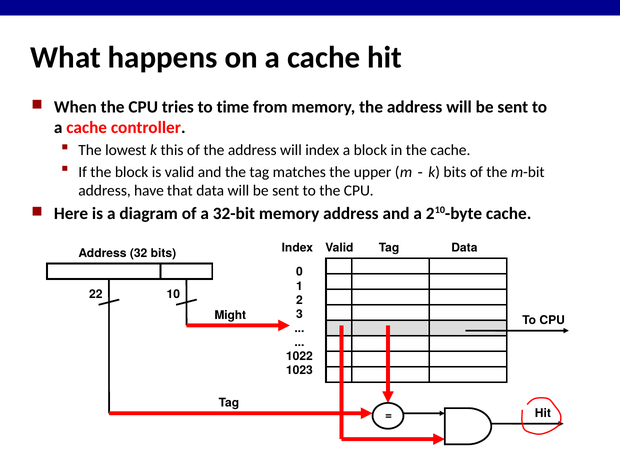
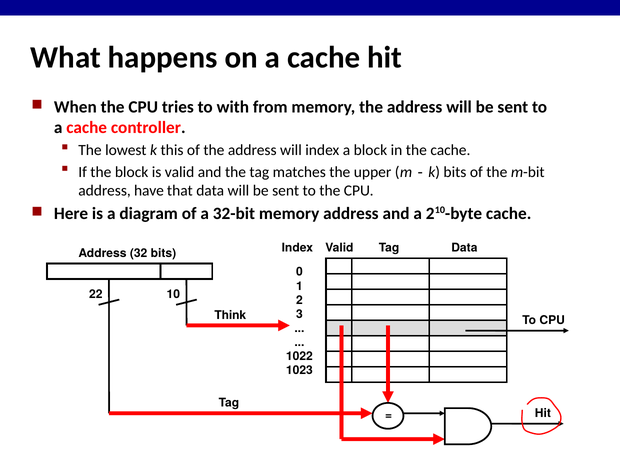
time: time -> with
Might: Might -> Think
